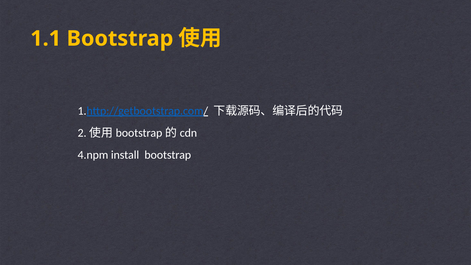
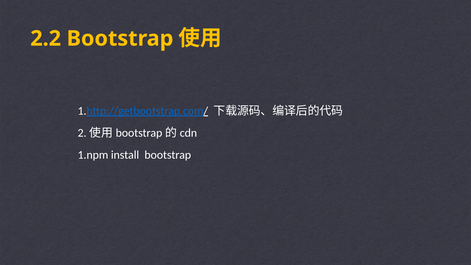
1.1: 1.1 -> 2.2
4.npm: 4.npm -> 1.npm
